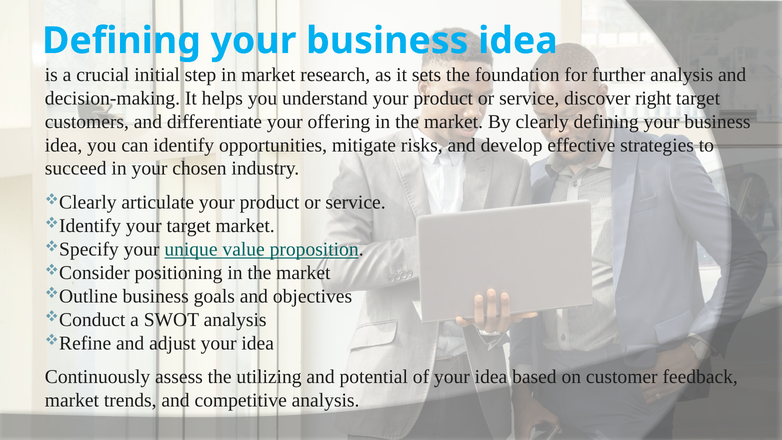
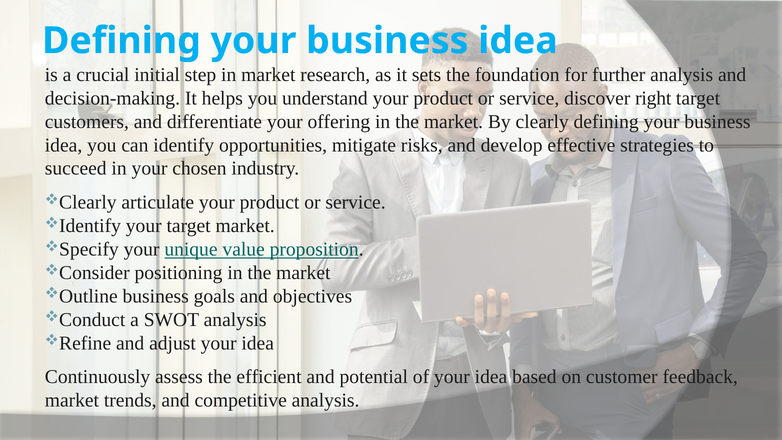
utilizing: utilizing -> efficient
